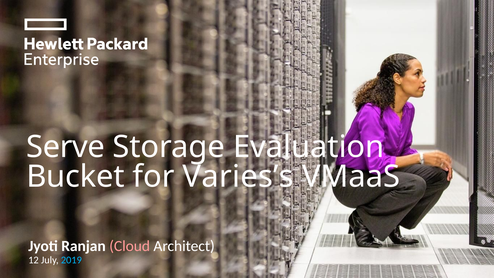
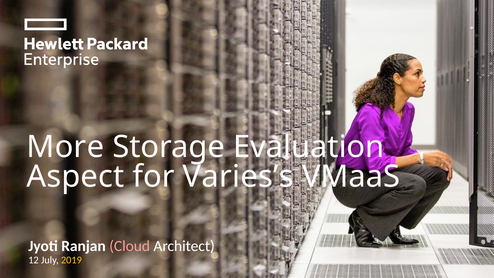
Serve: Serve -> More
Bucket: Bucket -> Aspect
2019 colour: light blue -> yellow
